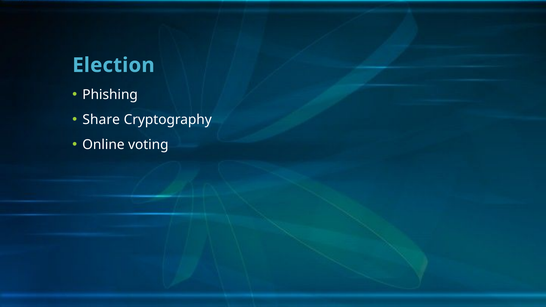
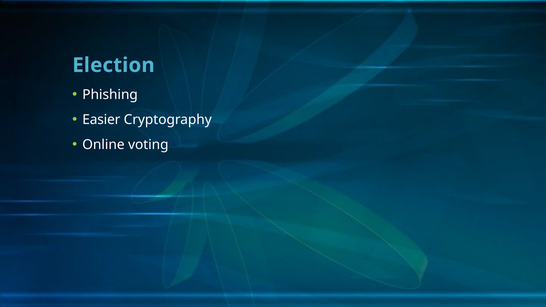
Share: Share -> Easier
